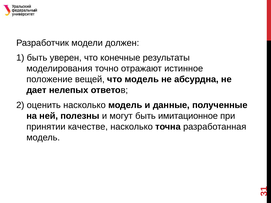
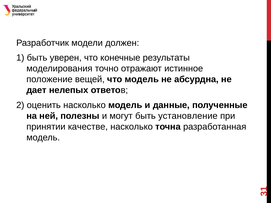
имитационное: имитационное -> установление
